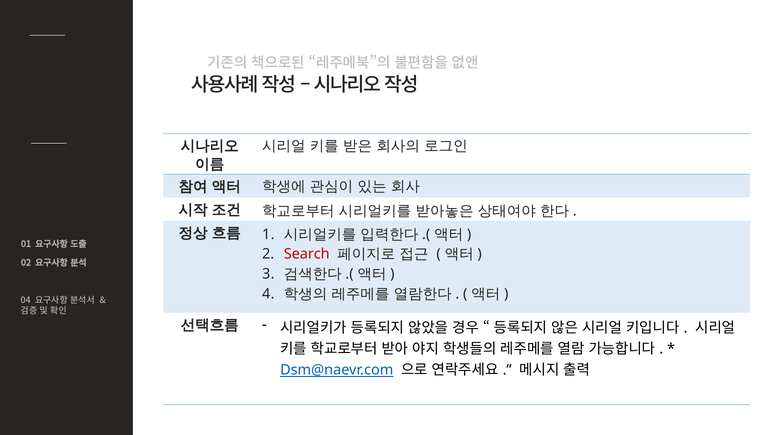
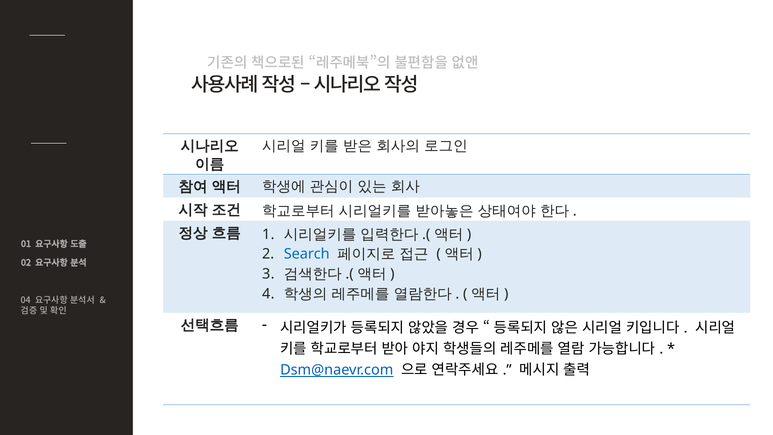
Search colour: red -> blue
